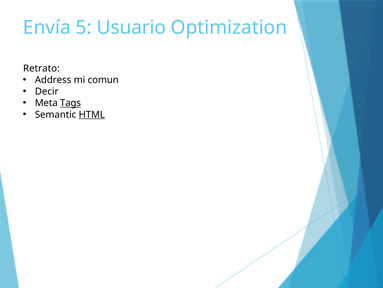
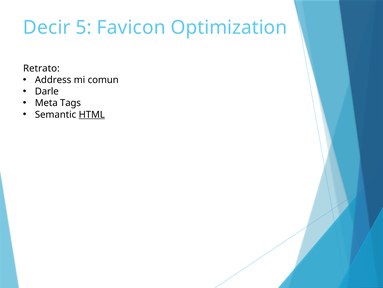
Envía: Envía -> Decir
Usuario: Usuario -> Favicon
Decir: Decir -> Darle
Tags underline: present -> none
